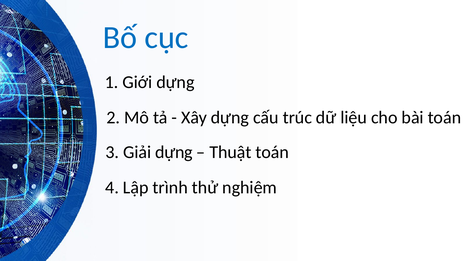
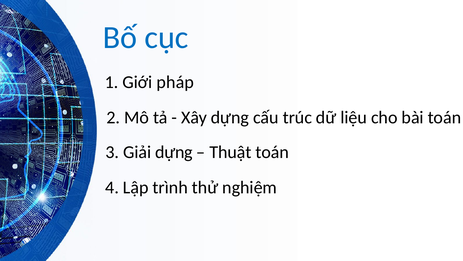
Giới dựng: dựng -> pháp
